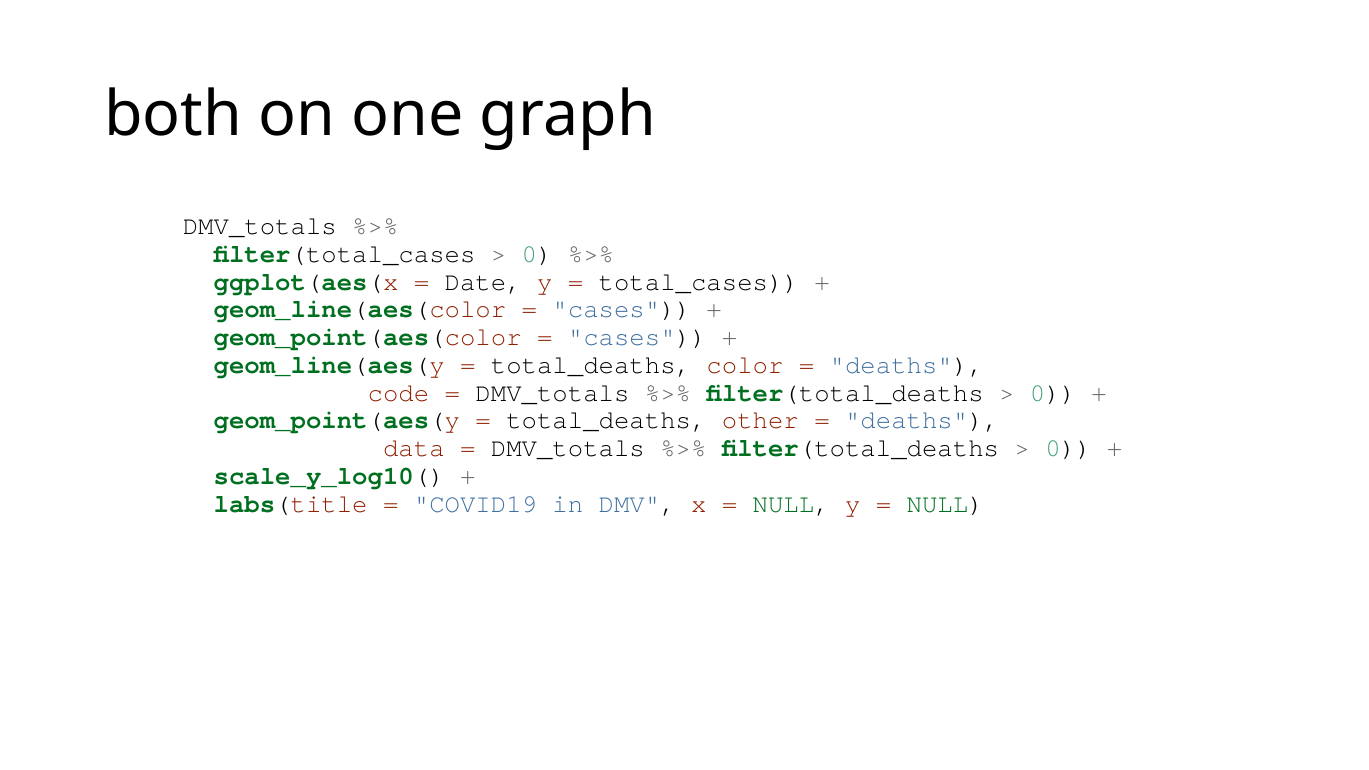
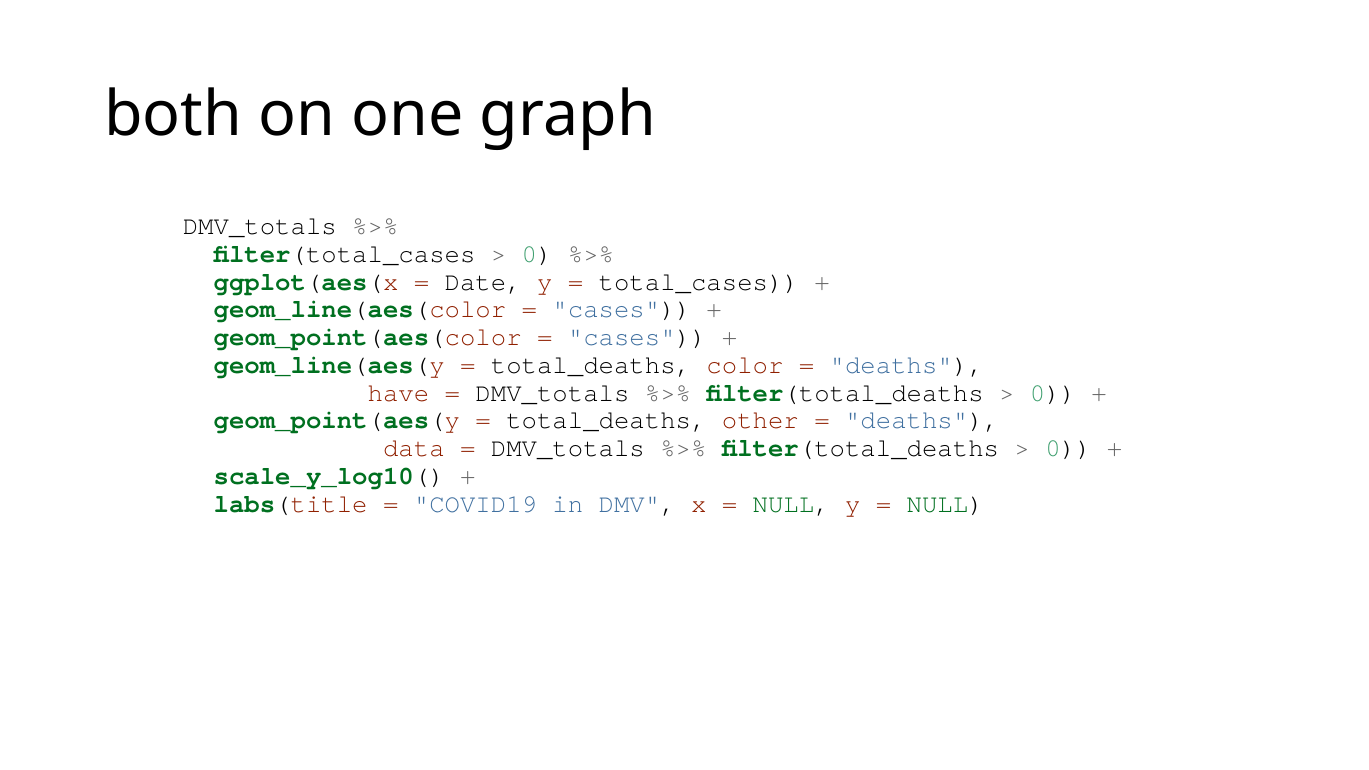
code: code -> have
